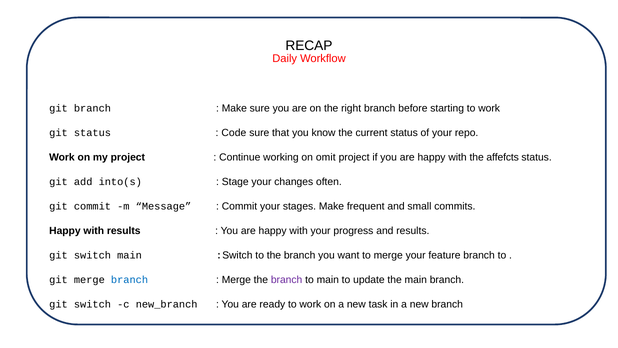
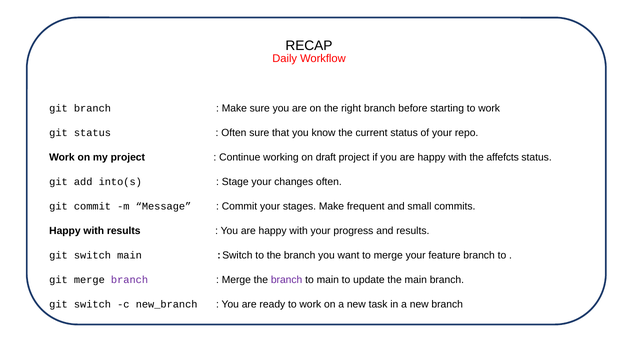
Code at (234, 133): Code -> Often
omit: omit -> draft
branch at (130, 280) colour: blue -> purple
